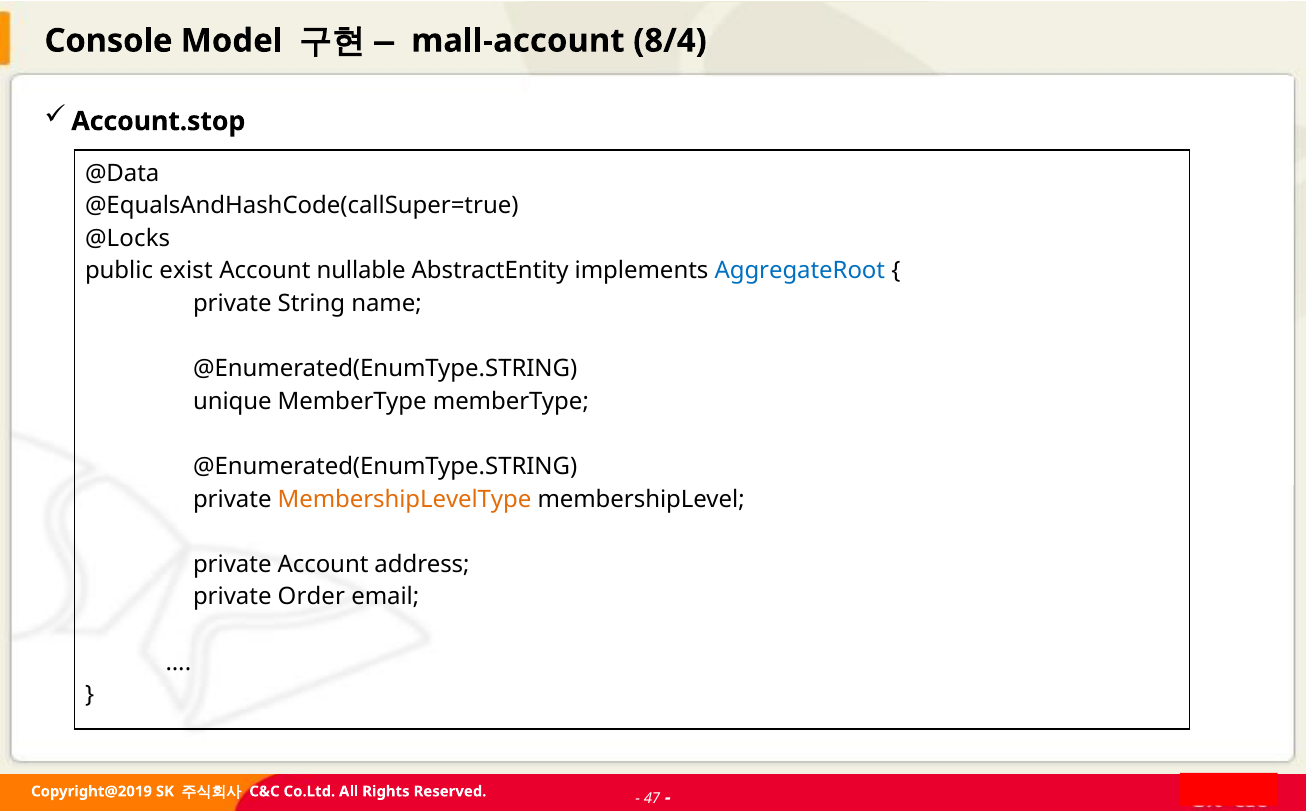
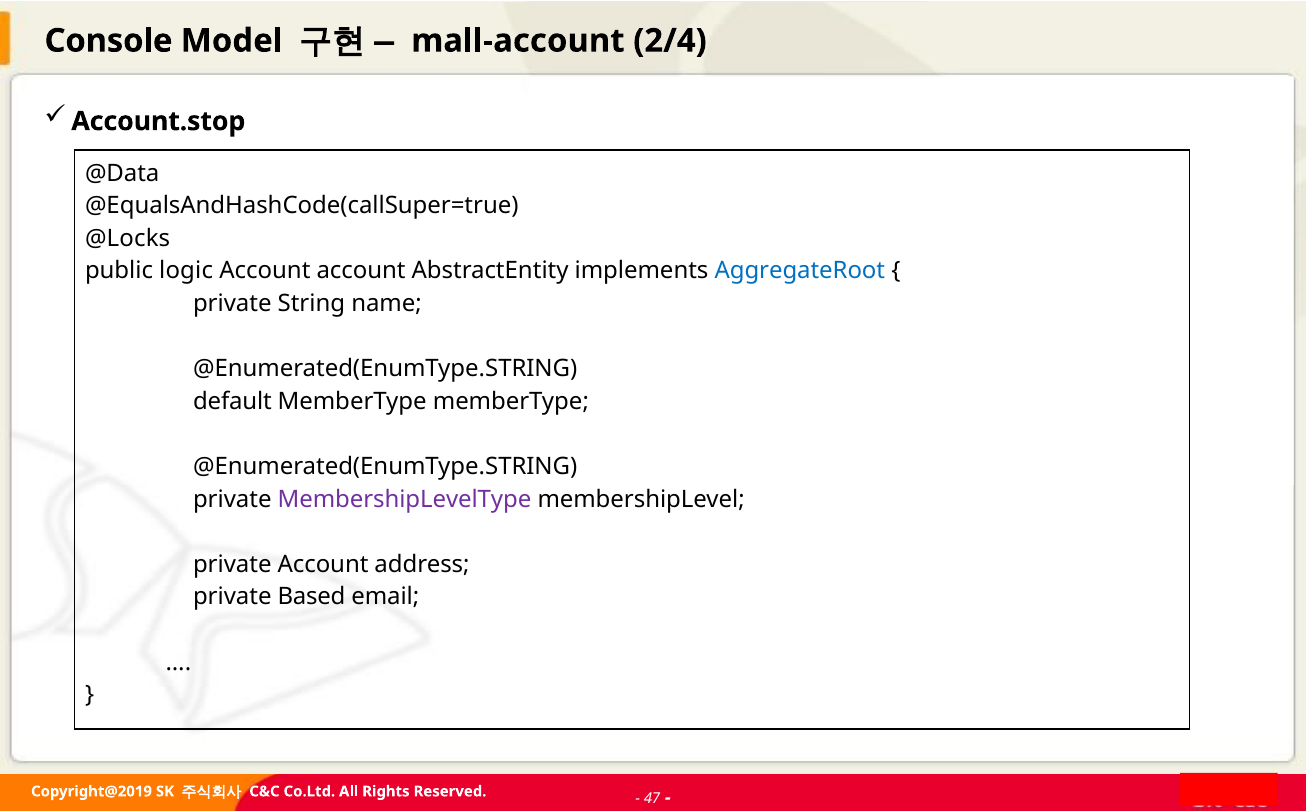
8/4: 8/4 -> 2/4
exist: exist -> logic
Account nullable: nullable -> account
unique: unique -> default
MembershipLevelType colour: orange -> purple
Order: Order -> Based
